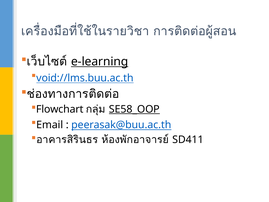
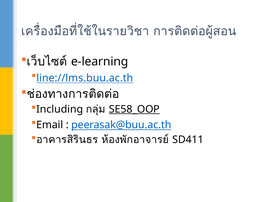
e-learning underline: present -> none
void://lms.buu.ac.th: void://lms.buu.ac.th -> line://lms.buu.ac.th
Flowchart: Flowchart -> Including
